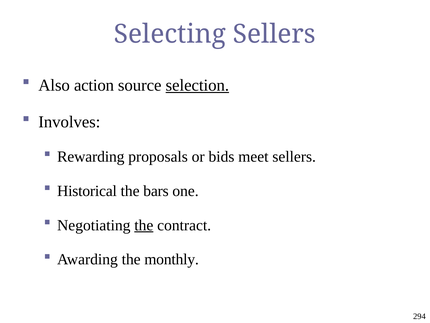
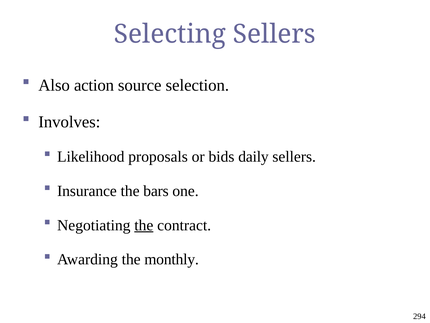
selection underline: present -> none
Rewarding: Rewarding -> Likelihood
meet: meet -> daily
Historical: Historical -> Insurance
